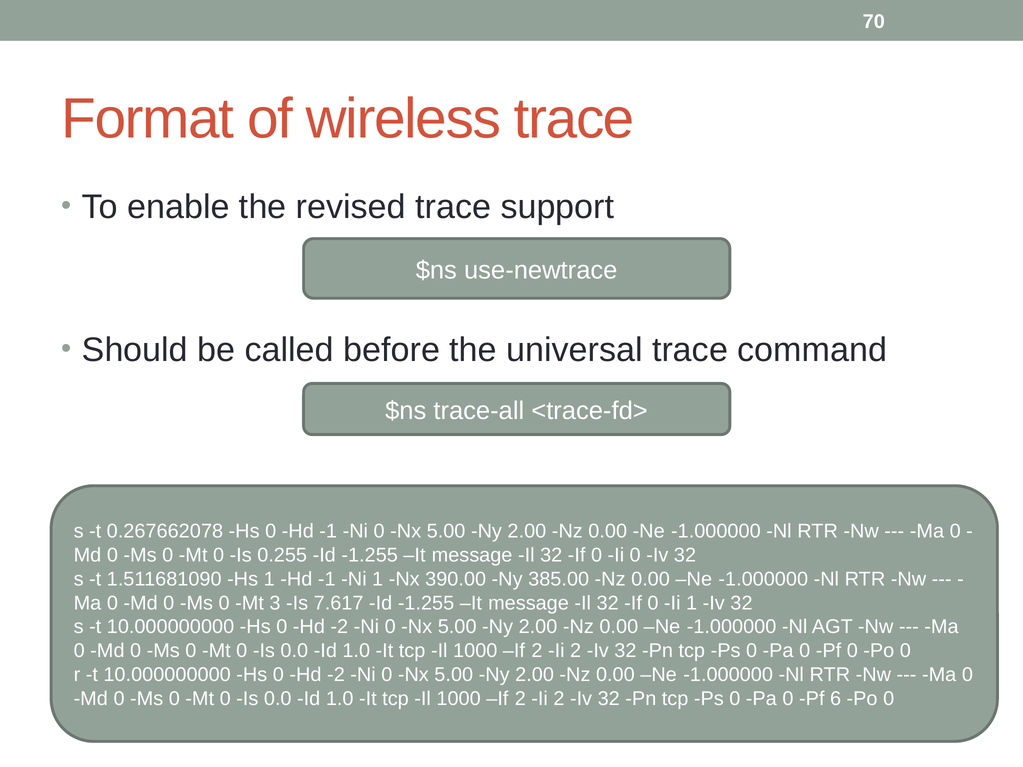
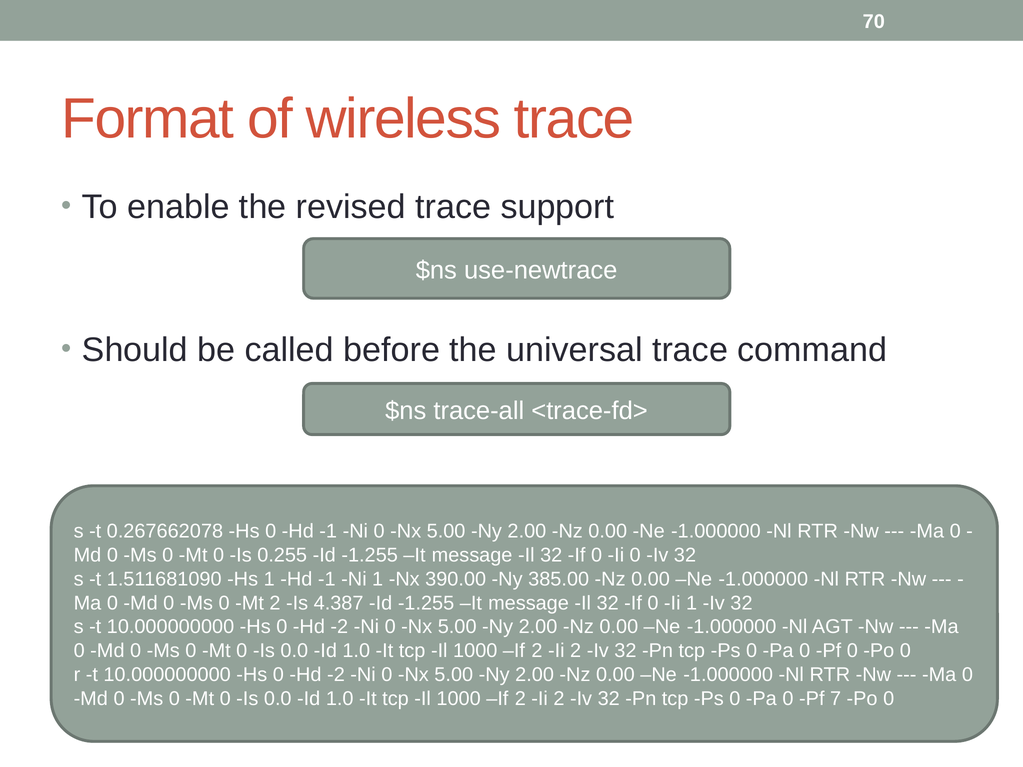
Mt 3: 3 -> 2
7.617: 7.617 -> 4.387
6: 6 -> 7
